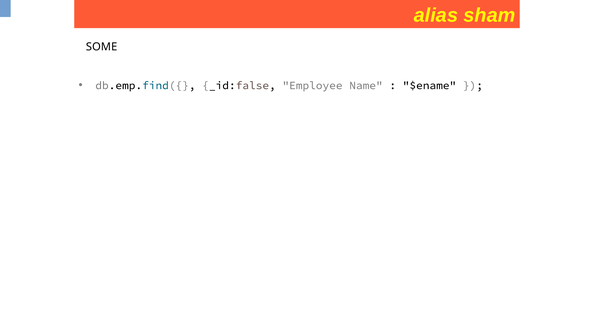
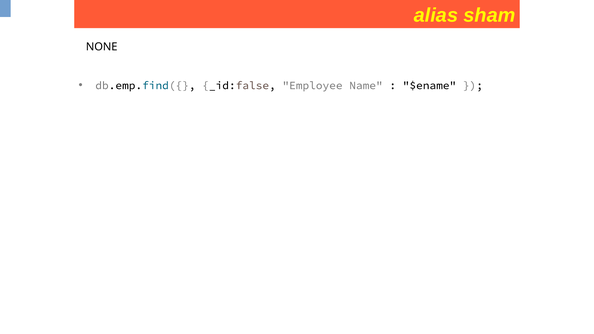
SOME: SOME -> NONE
